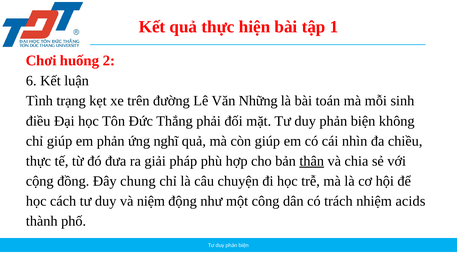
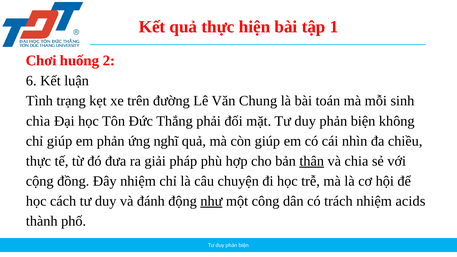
Những: Những -> Chung
điều: điều -> chìa
Đây chung: chung -> nhiệm
niệm: niệm -> đánh
như underline: none -> present
